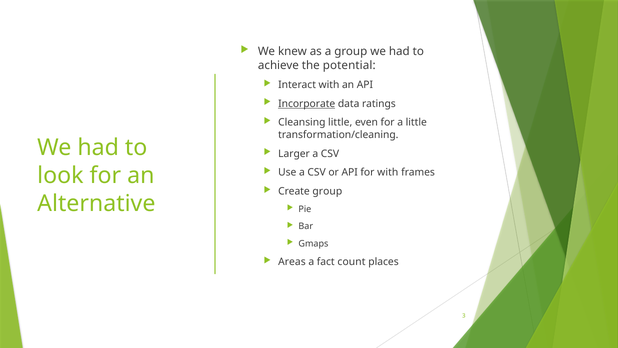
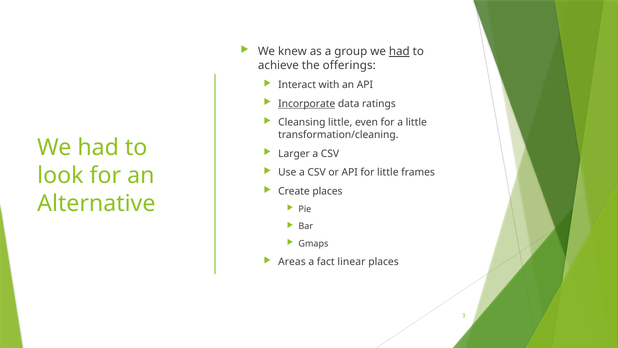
had at (399, 51) underline: none -> present
potential: potential -> offerings
for with: with -> little
Create group: group -> places
count: count -> linear
